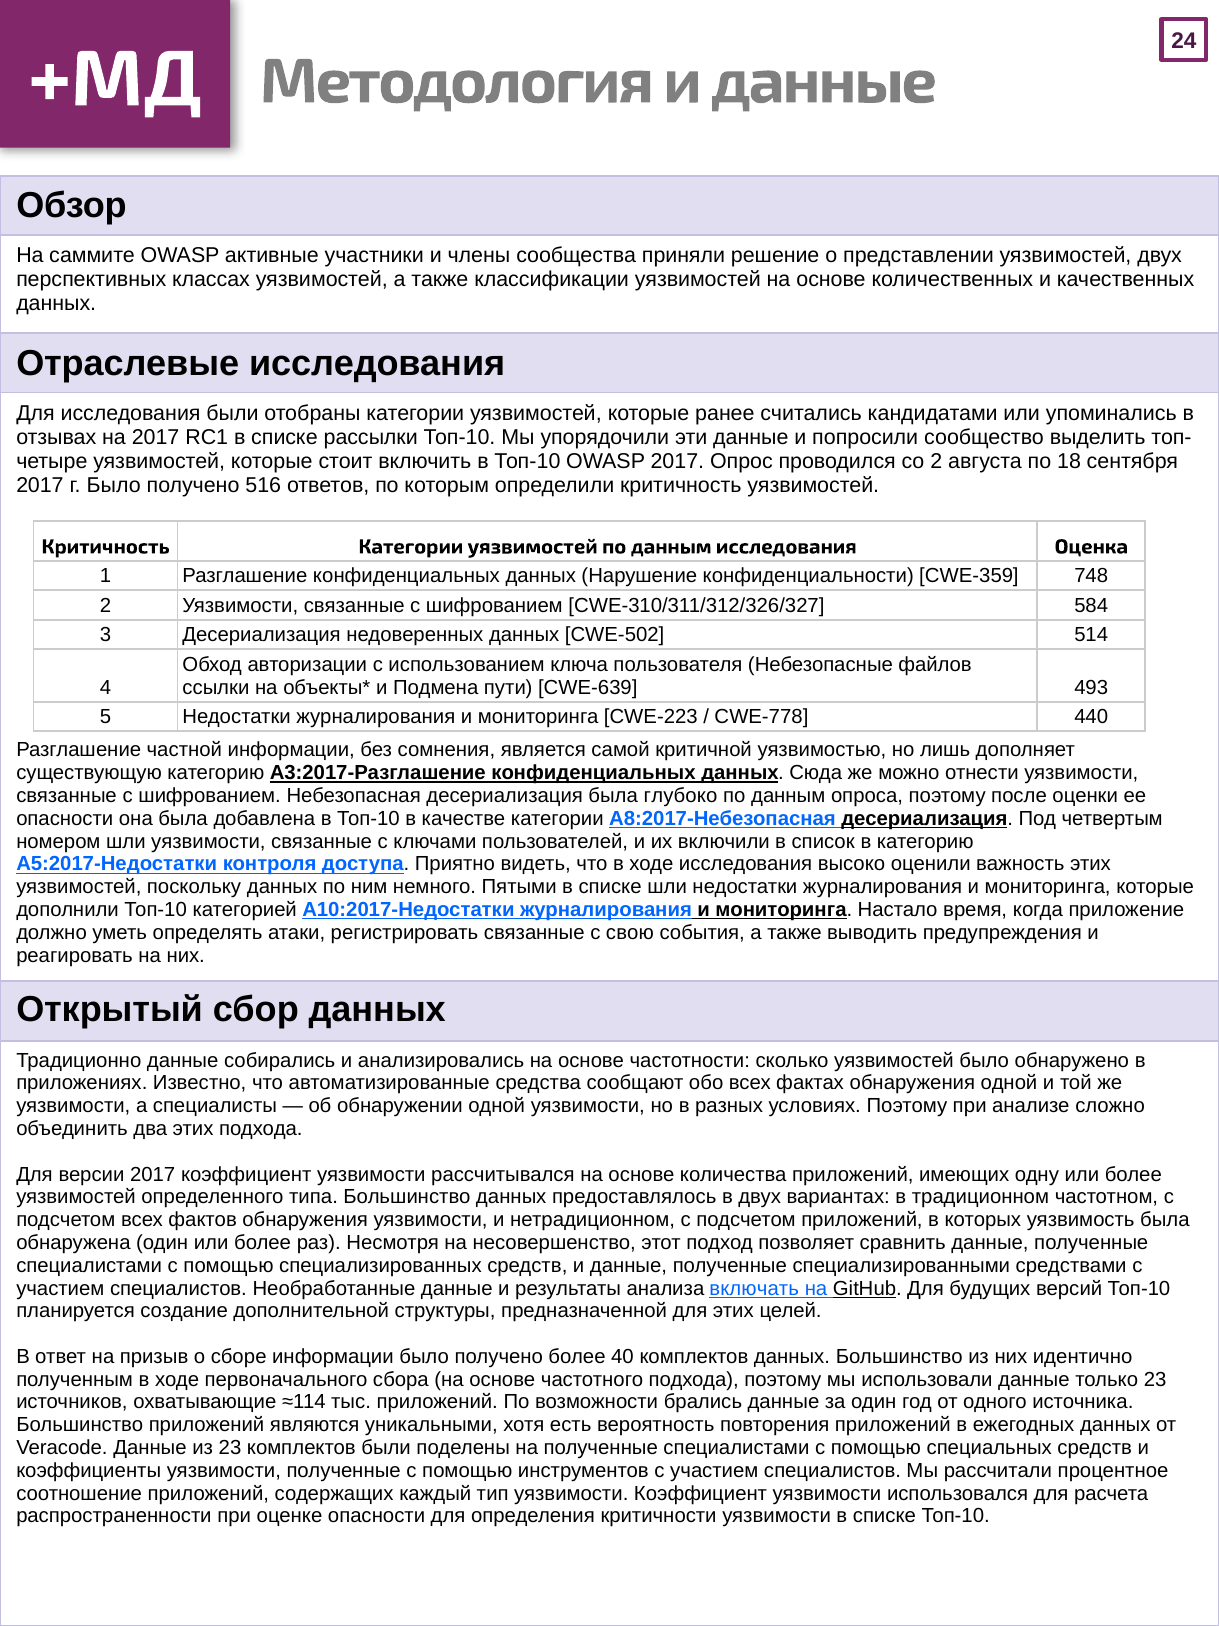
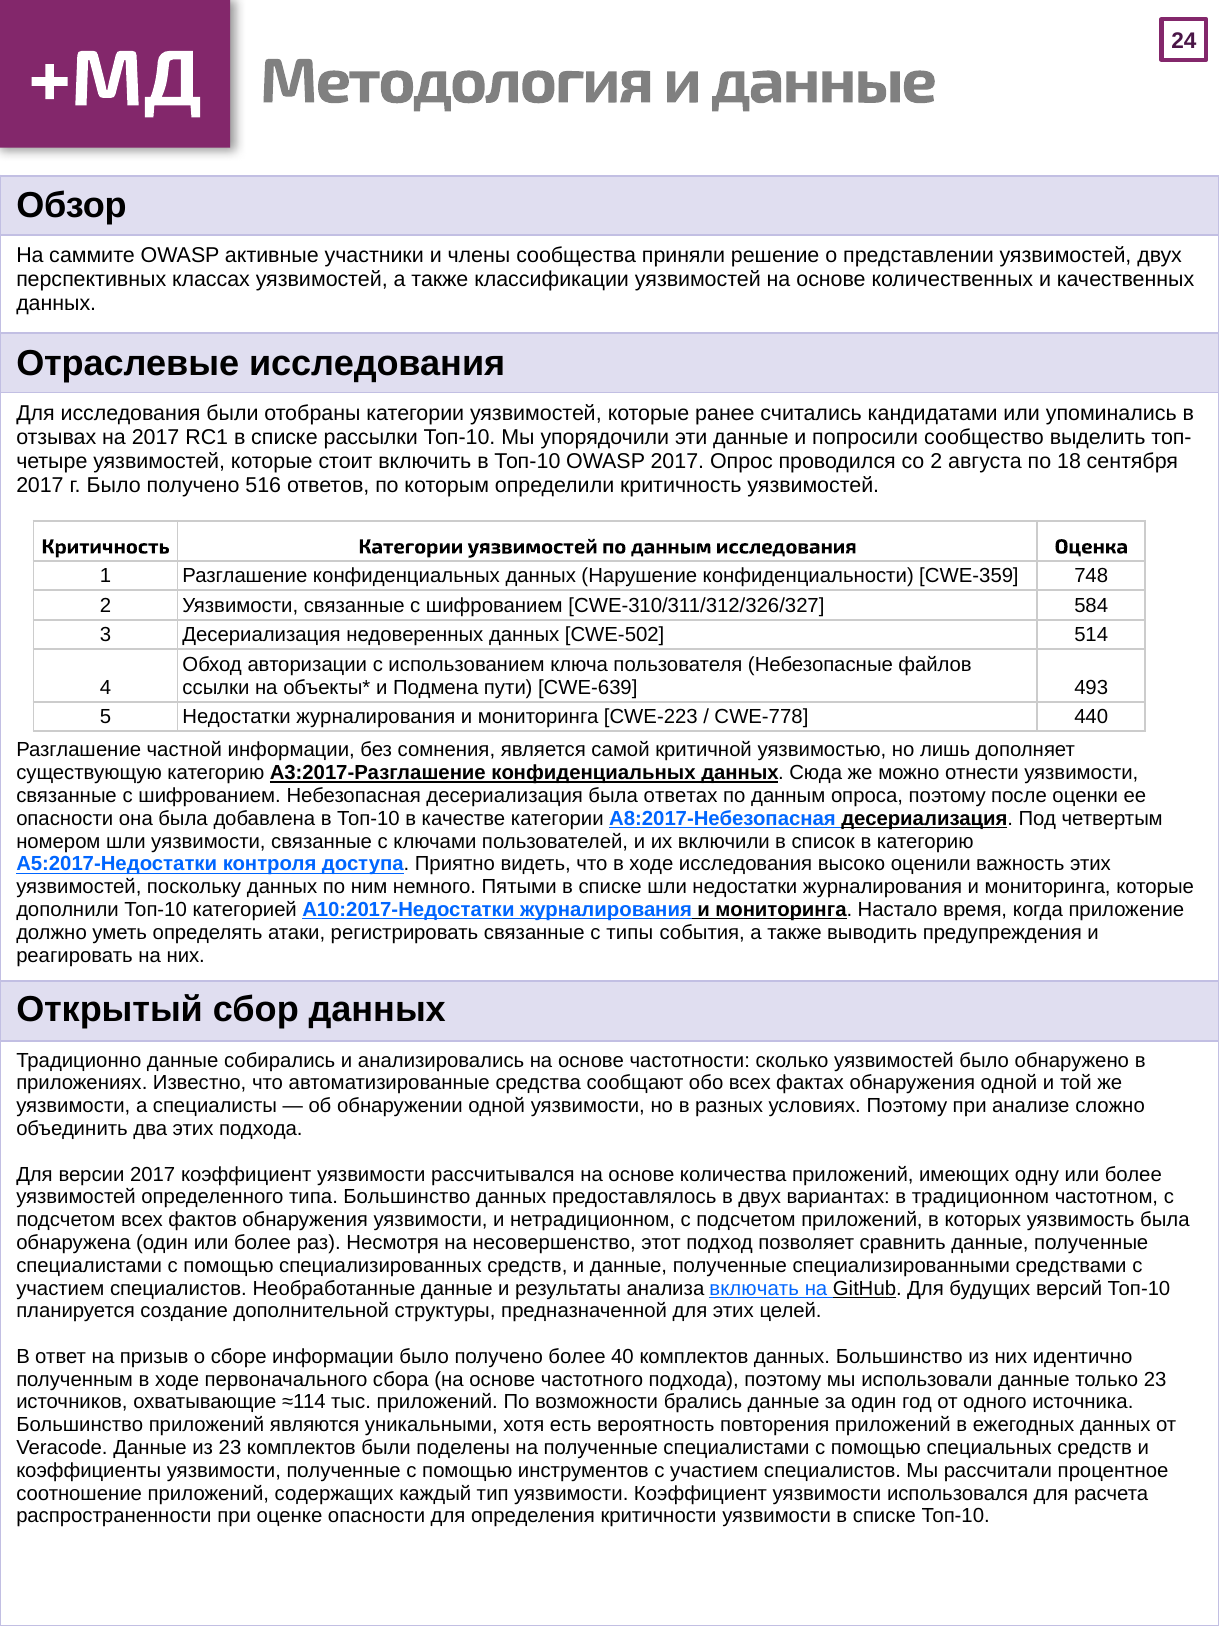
глубоко: глубоко -> ответах
свою: свою -> типы
